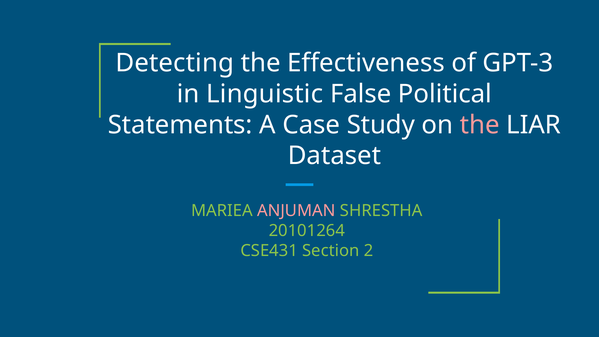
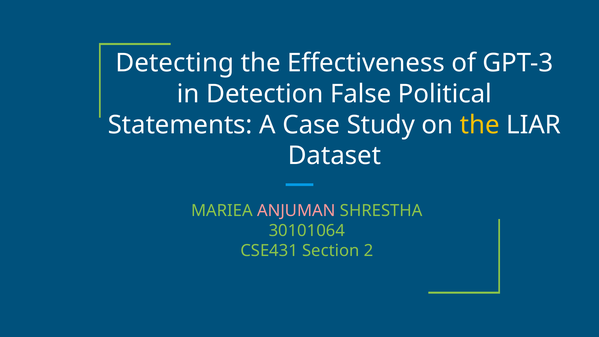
Linguistic: Linguistic -> Detection
the at (480, 125) colour: pink -> yellow
20101264: 20101264 -> 30101064
